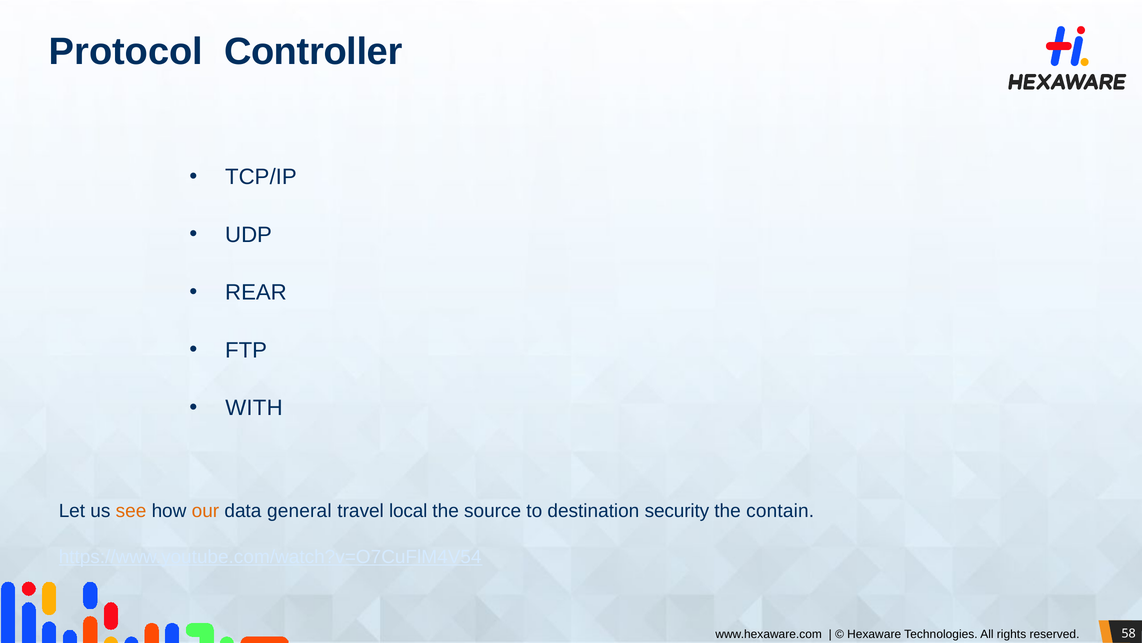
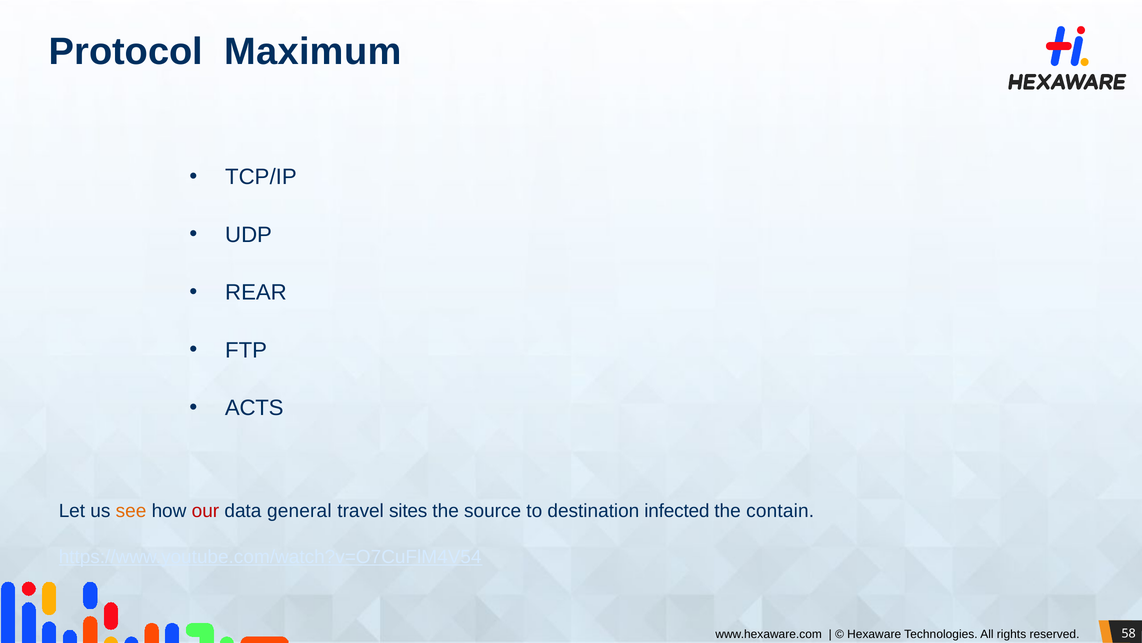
Controller: Controller -> Maximum
WITH: WITH -> ACTS
our colour: orange -> red
local: local -> sites
security: security -> infected
